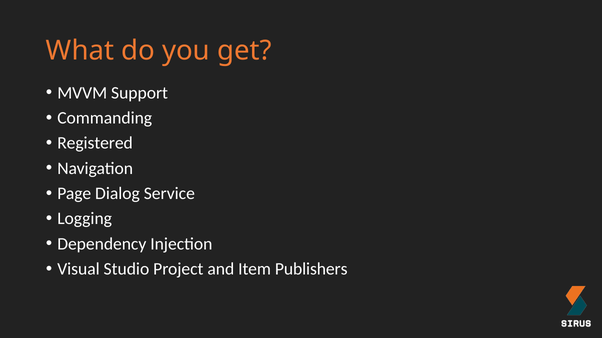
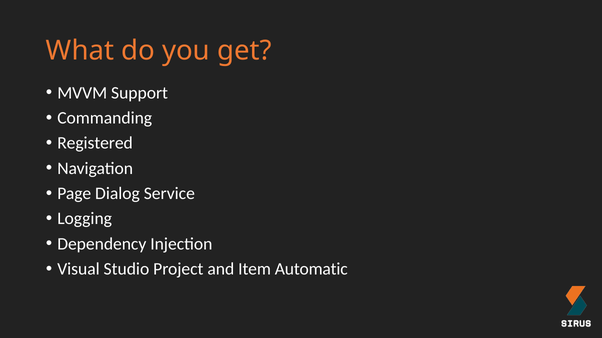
Publishers: Publishers -> Automatic
